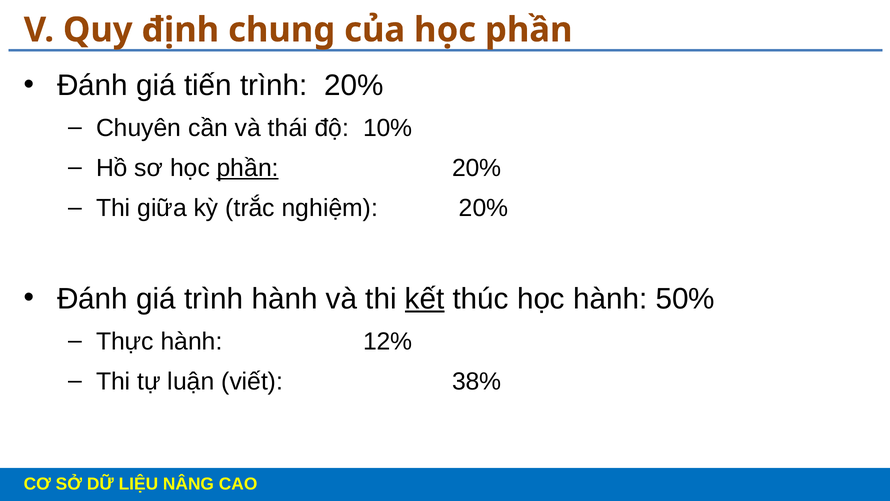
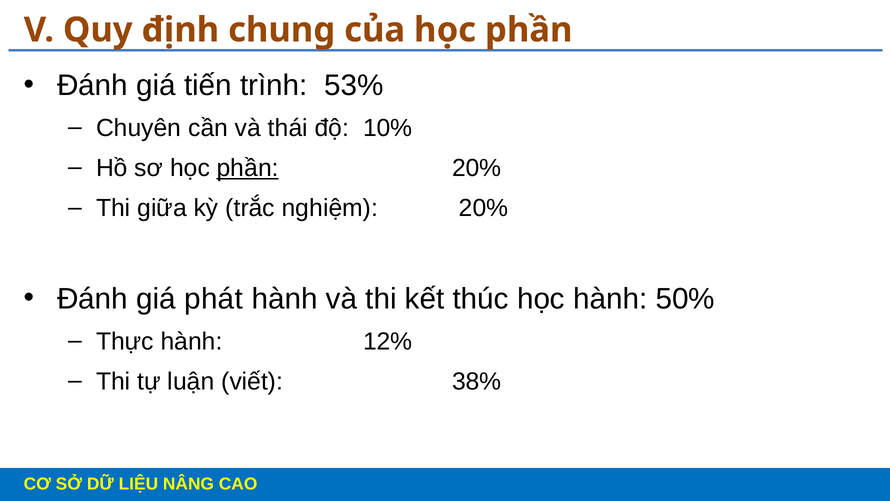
trình 20%: 20% -> 53%
giá trình: trình -> phát
kết underline: present -> none
